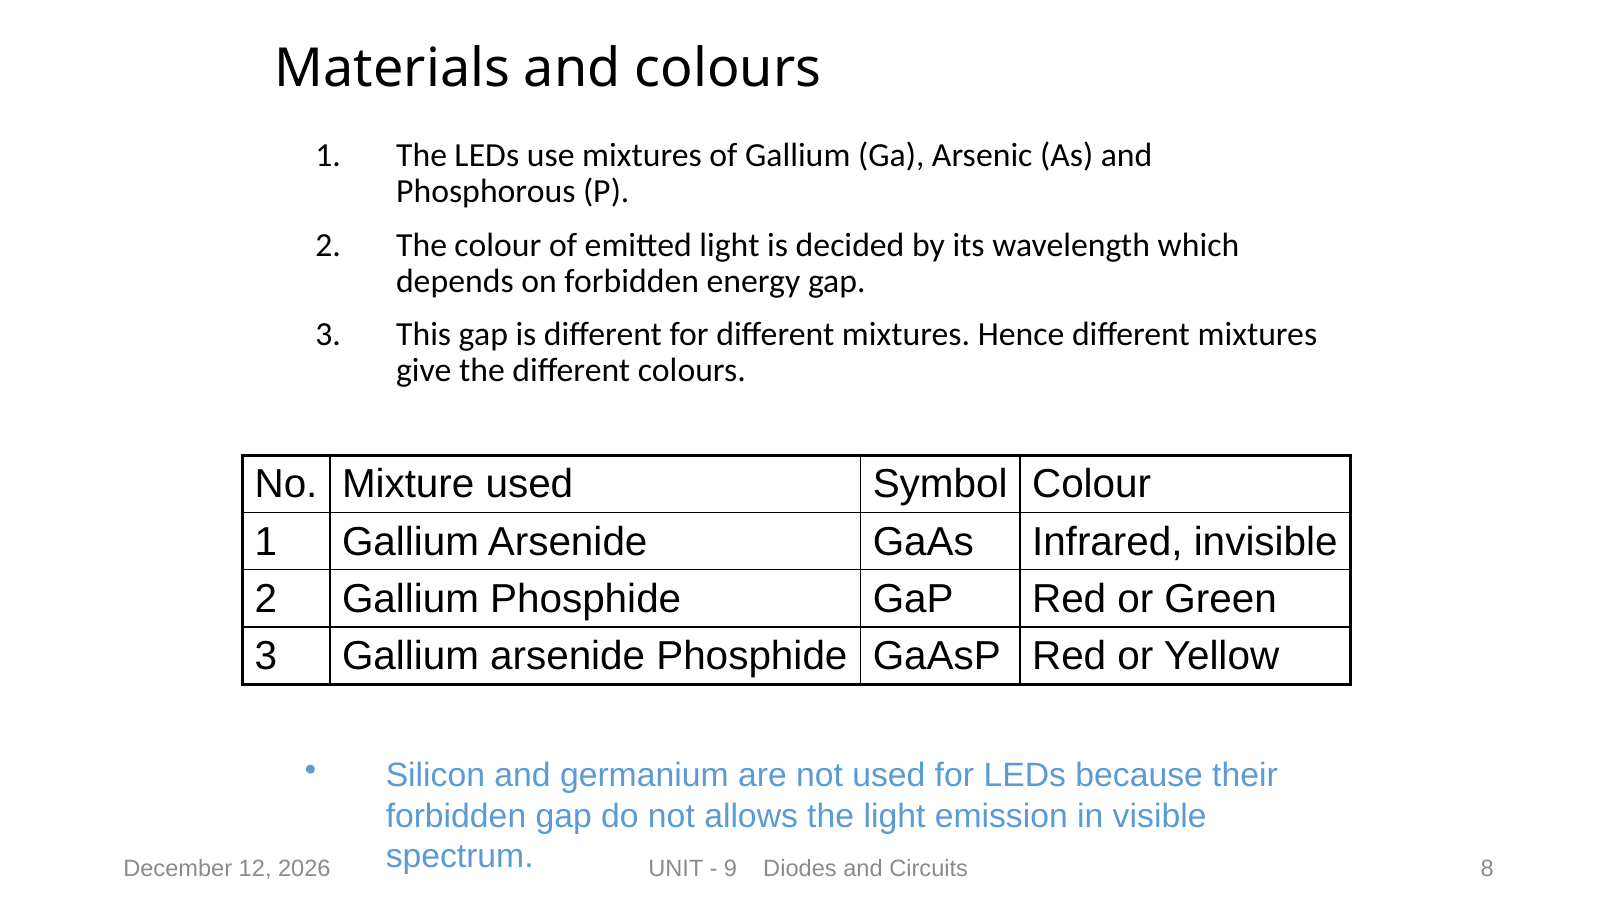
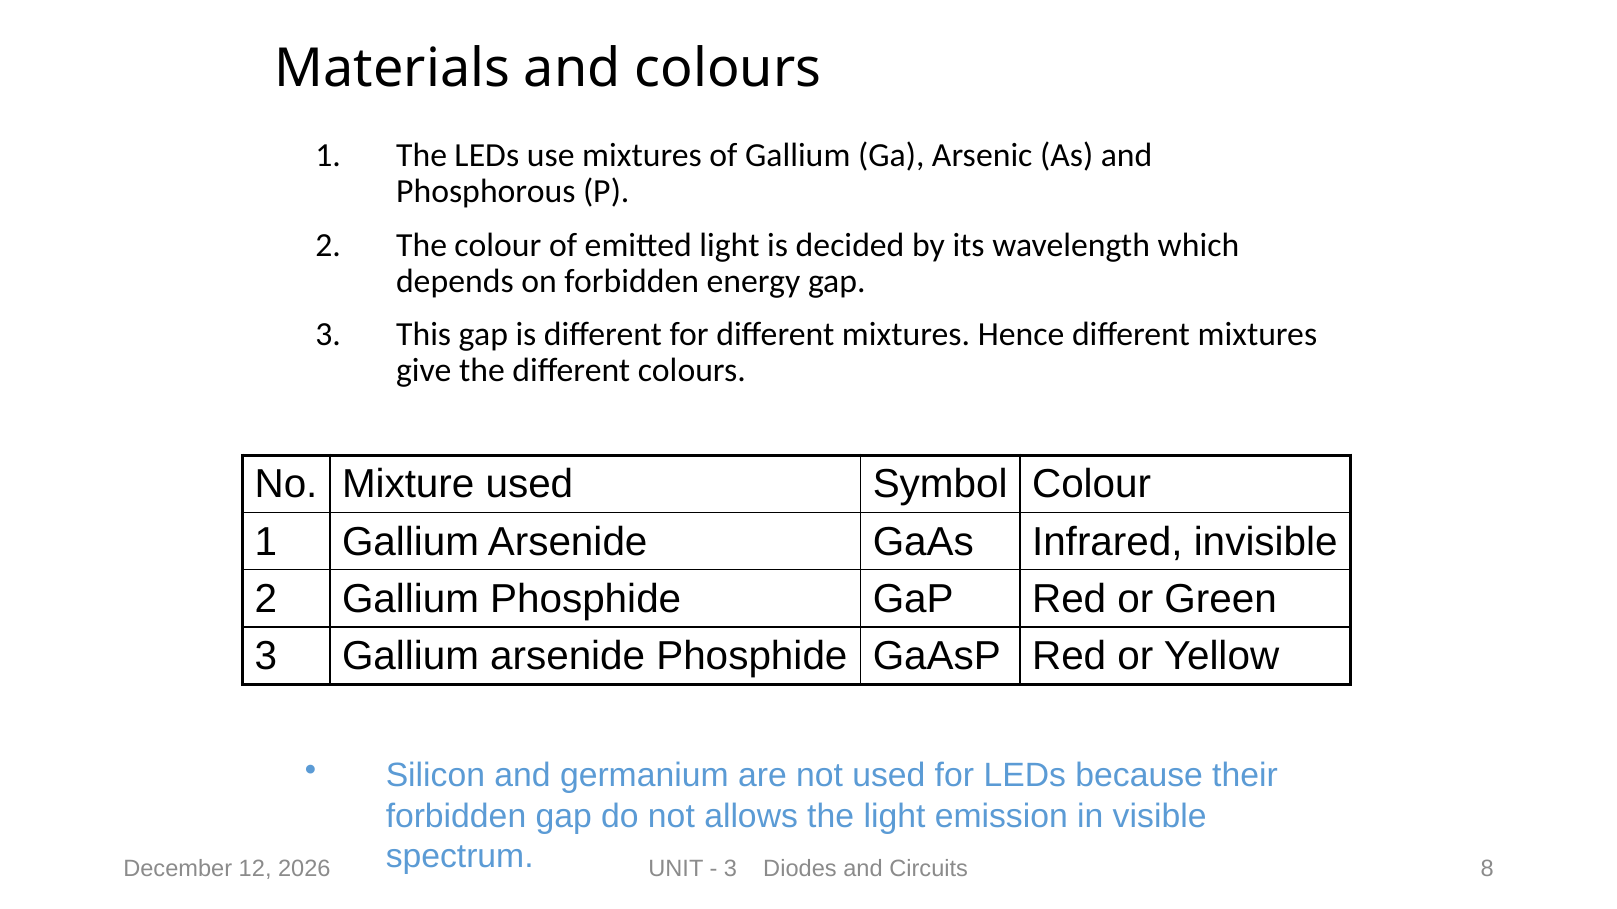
9 at (730, 869): 9 -> 3
